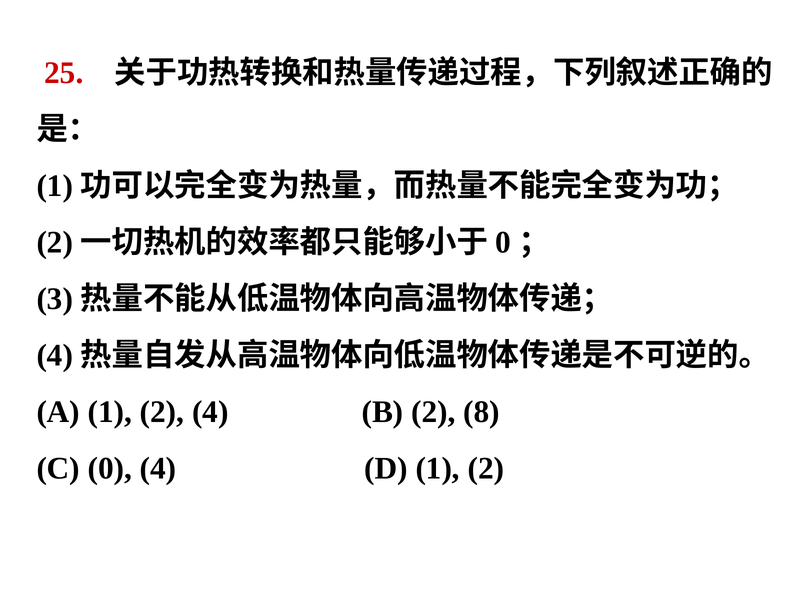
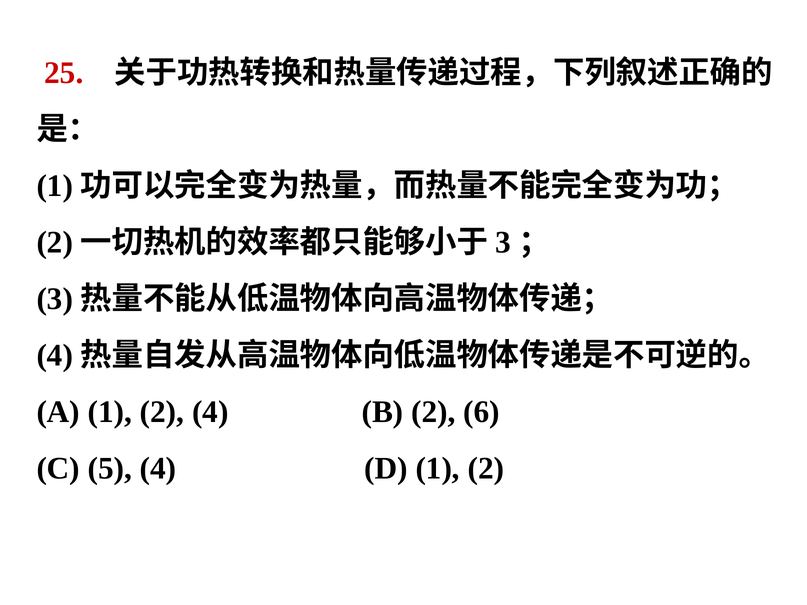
0 at (503, 243): 0 -> 3
8: 8 -> 6
C 0: 0 -> 5
